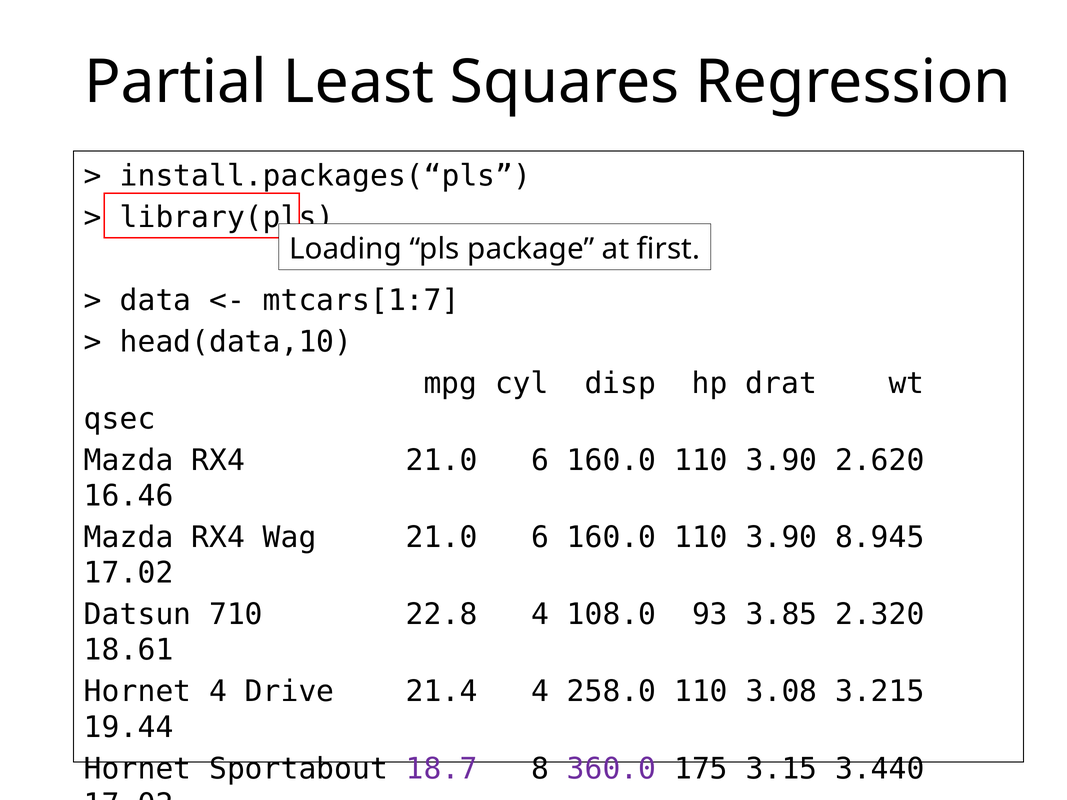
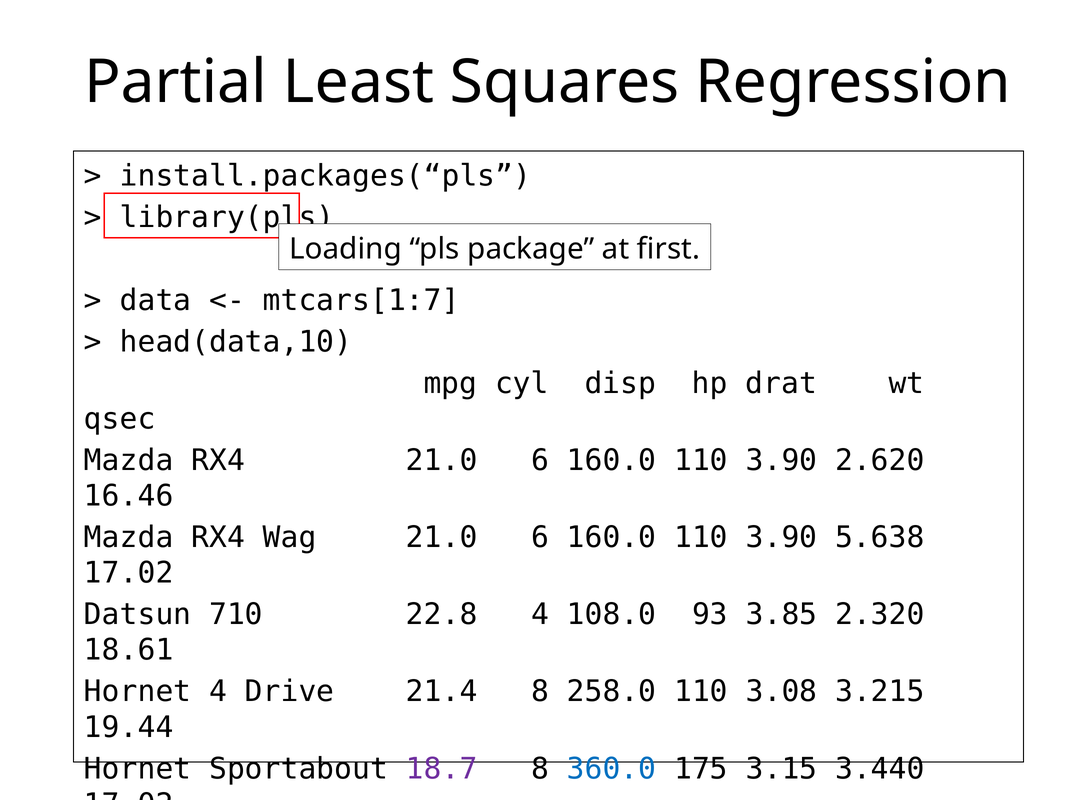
8.945: 8.945 -> 5.638
21.4 4: 4 -> 8
360.0 at (611, 769) colour: purple -> blue
